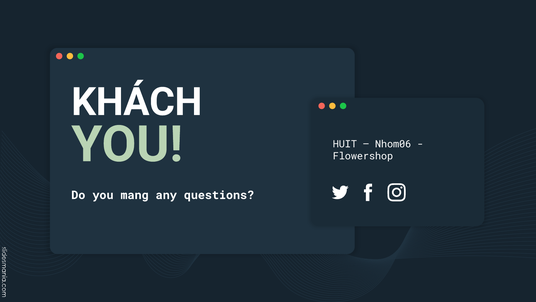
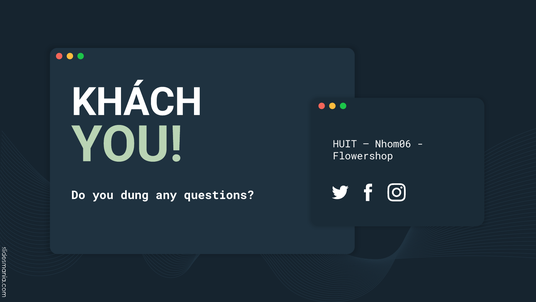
mang: mang -> dung
